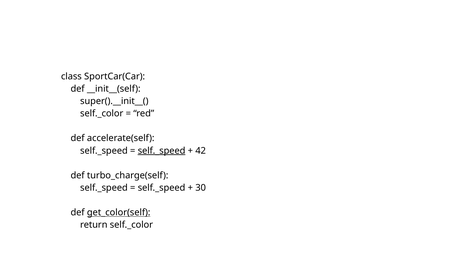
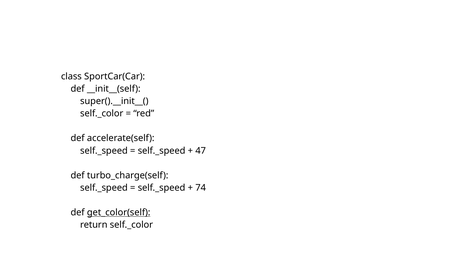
self._speed at (162, 151) underline: present -> none
42: 42 -> 47
30: 30 -> 74
